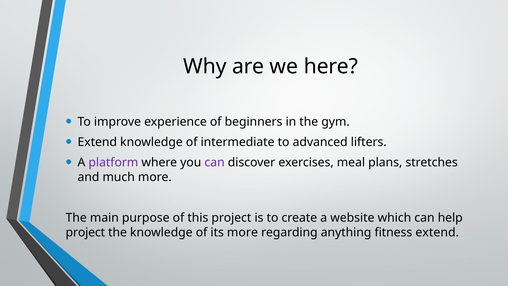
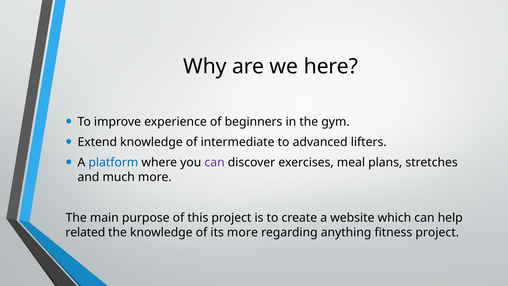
platform colour: purple -> blue
project at (85, 232): project -> related
fitness extend: extend -> project
